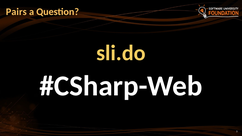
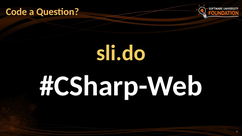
Pairs: Pairs -> Code
